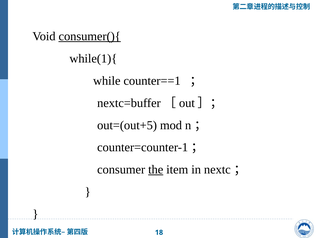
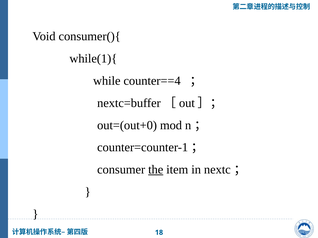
consumer(){ underline: present -> none
counter==1: counter==1 -> counter==4
out=(out+5: out=(out+5 -> out=(out+0
